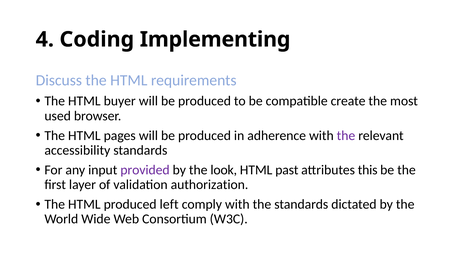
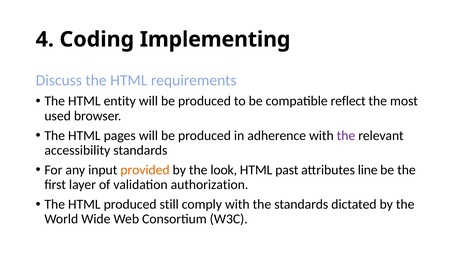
buyer: buyer -> entity
create: create -> reflect
provided colour: purple -> orange
this: this -> line
left: left -> still
